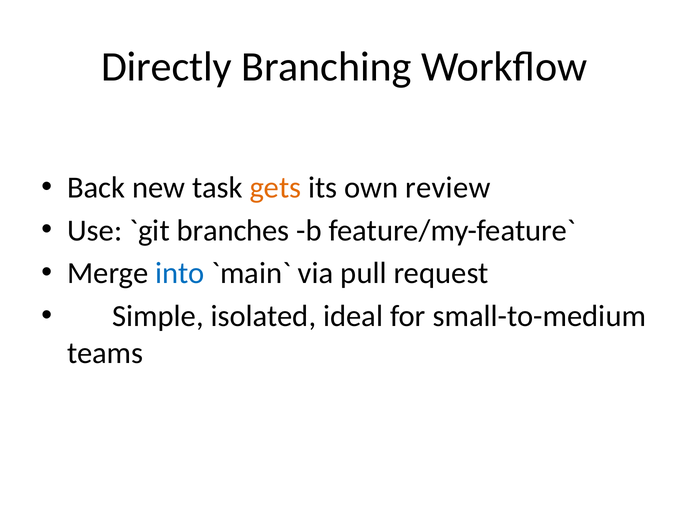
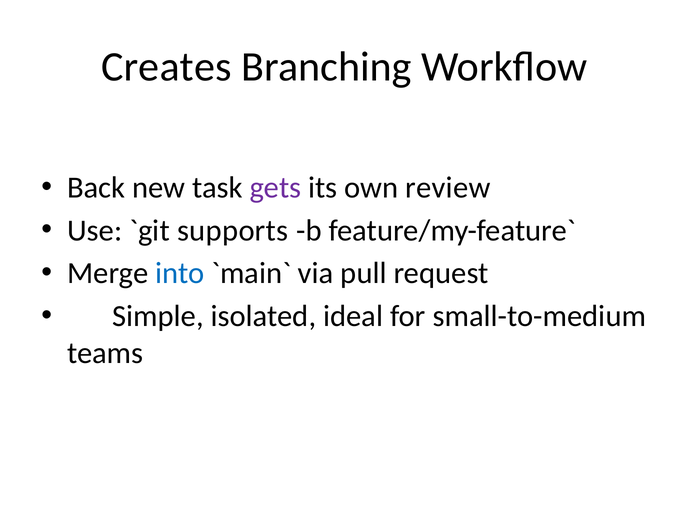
Directly: Directly -> Creates
gets colour: orange -> purple
branches: branches -> supports
